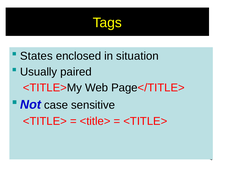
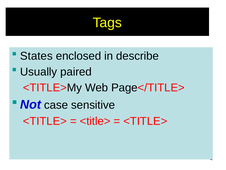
situation: situation -> describe
